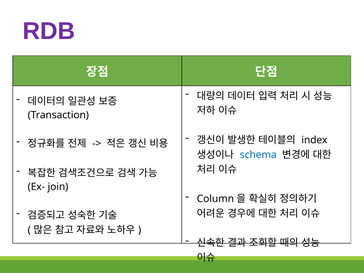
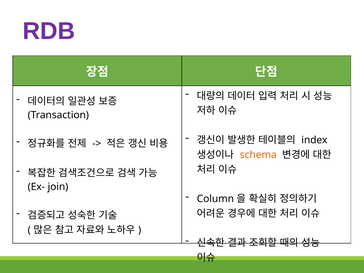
schema colour: blue -> orange
